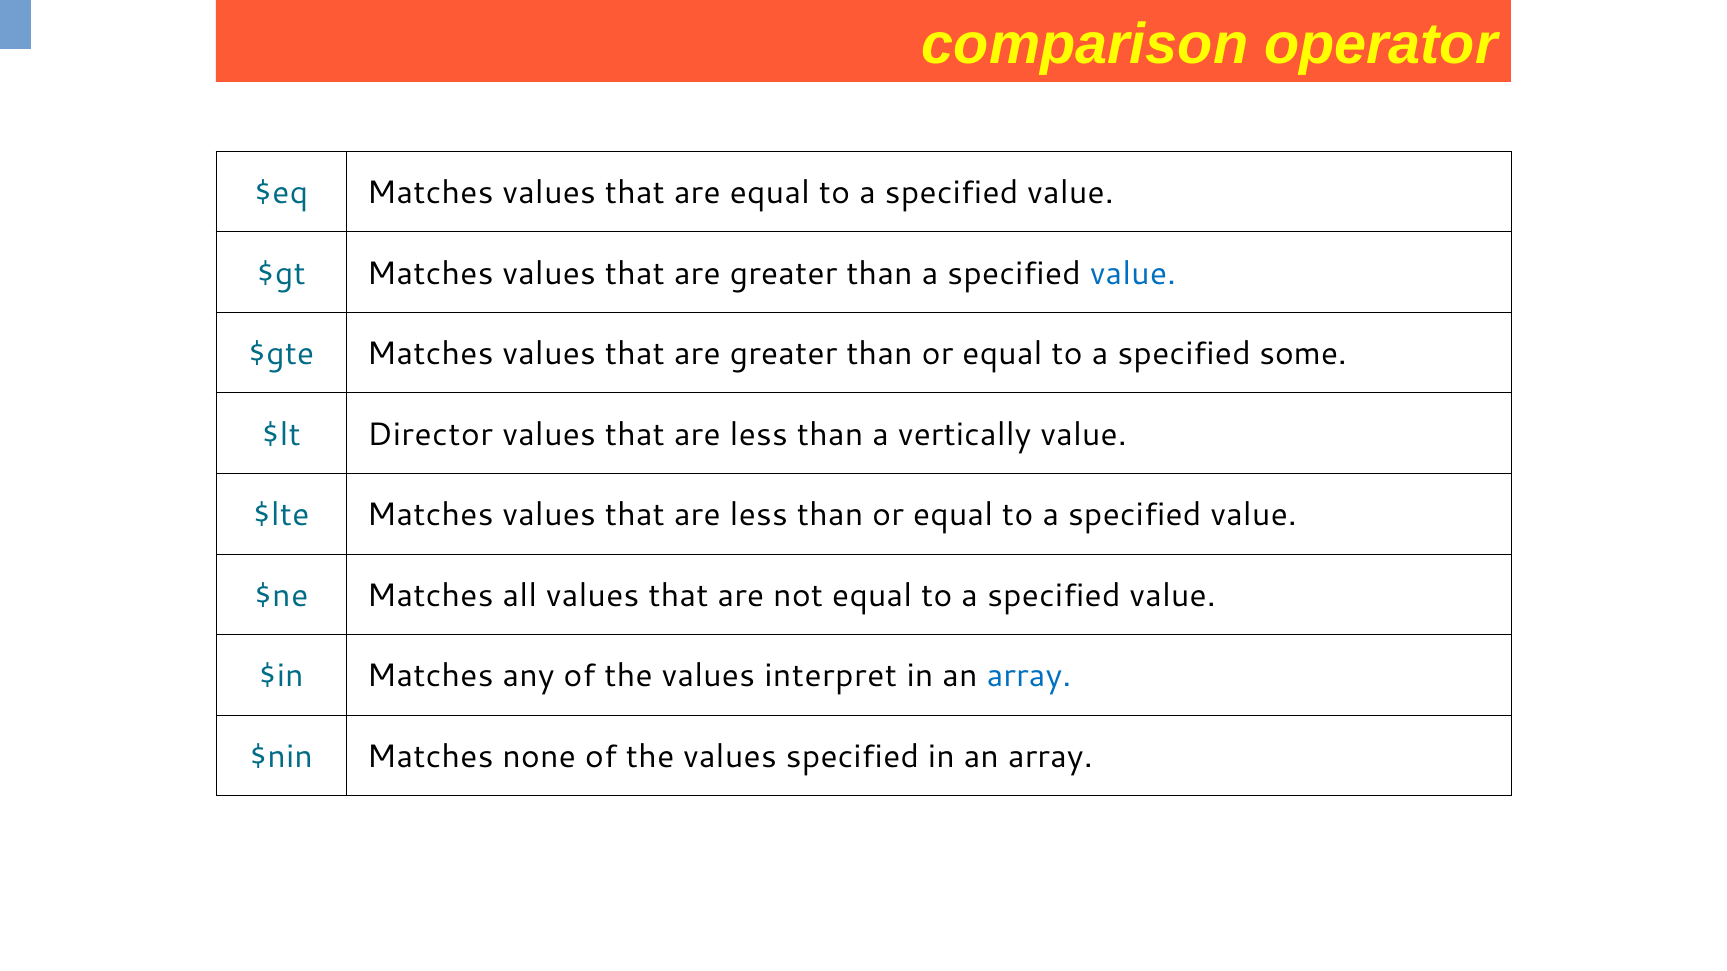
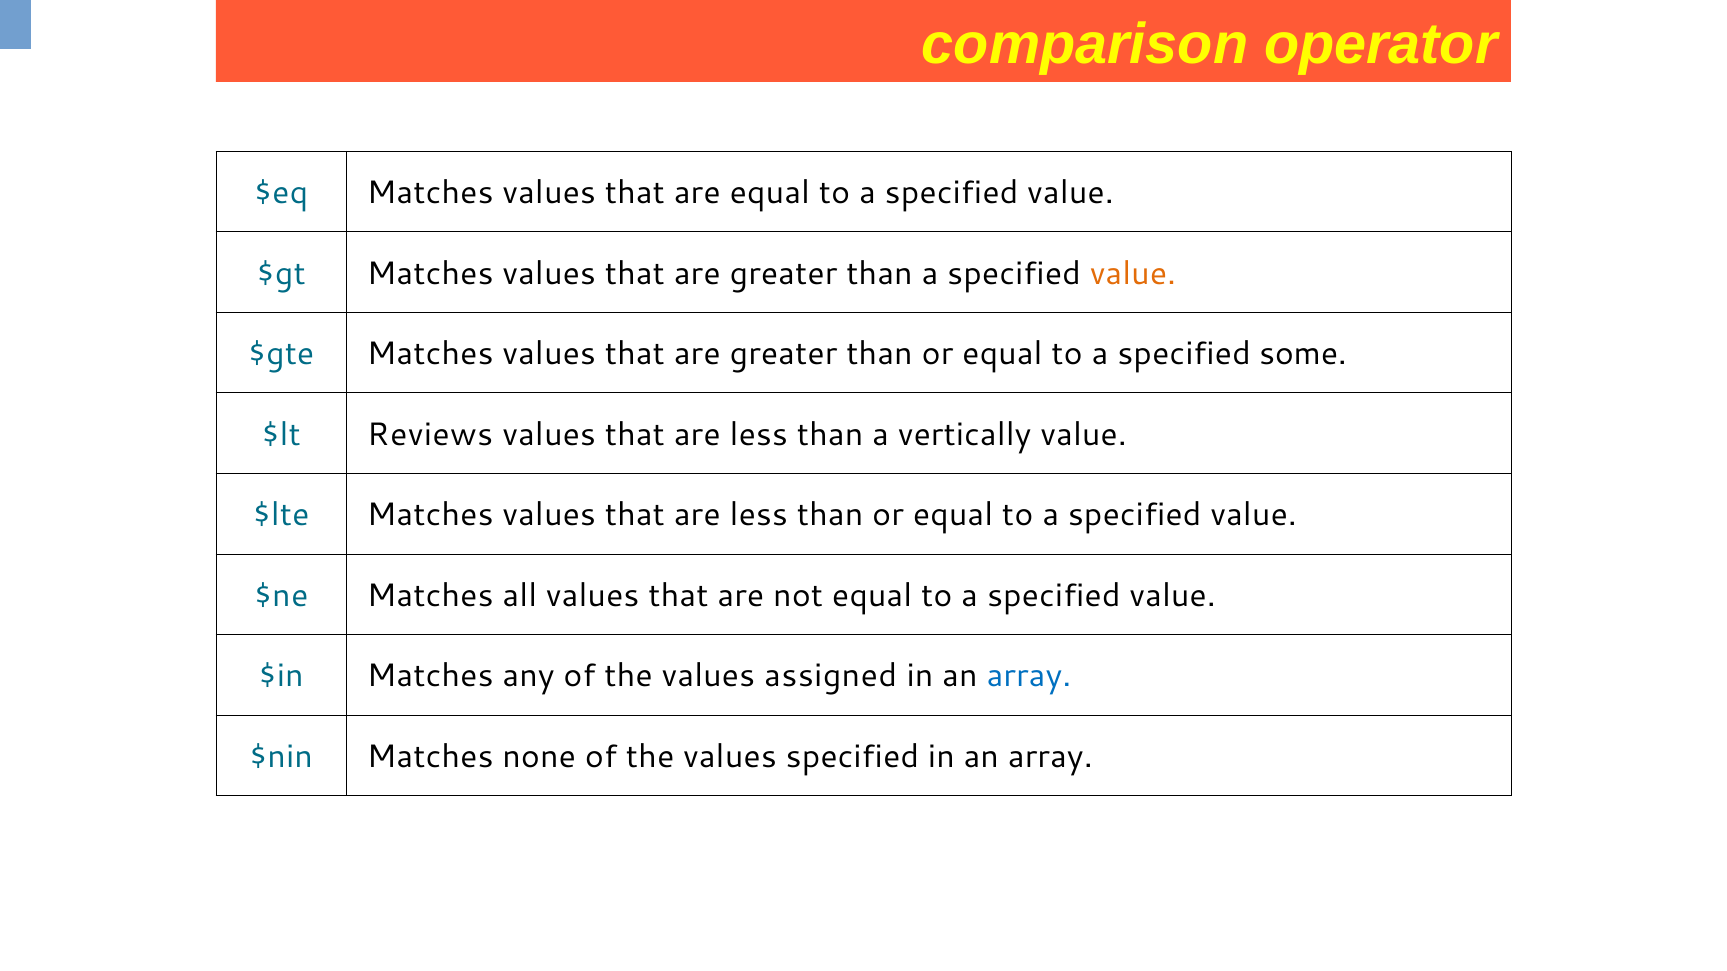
value at (1133, 274) colour: blue -> orange
Director: Director -> Reviews
interpret: interpret -> assigned
